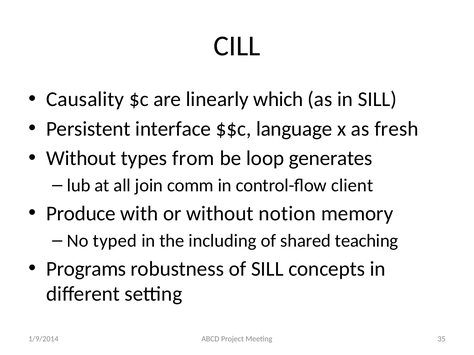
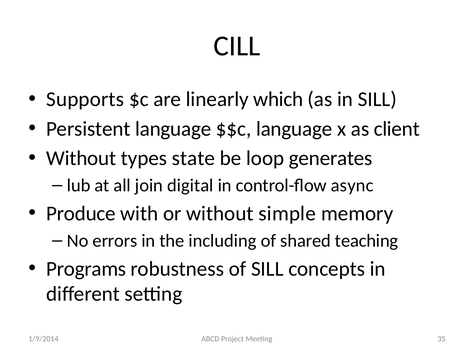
Causality: Causality -> Supports
Persistent interface: interface -> language
fresh: fresh -> client
from: from -> state
comm: comm -> digital
client: client -> async
notion: notion -> simple
typed: typed -> errors
